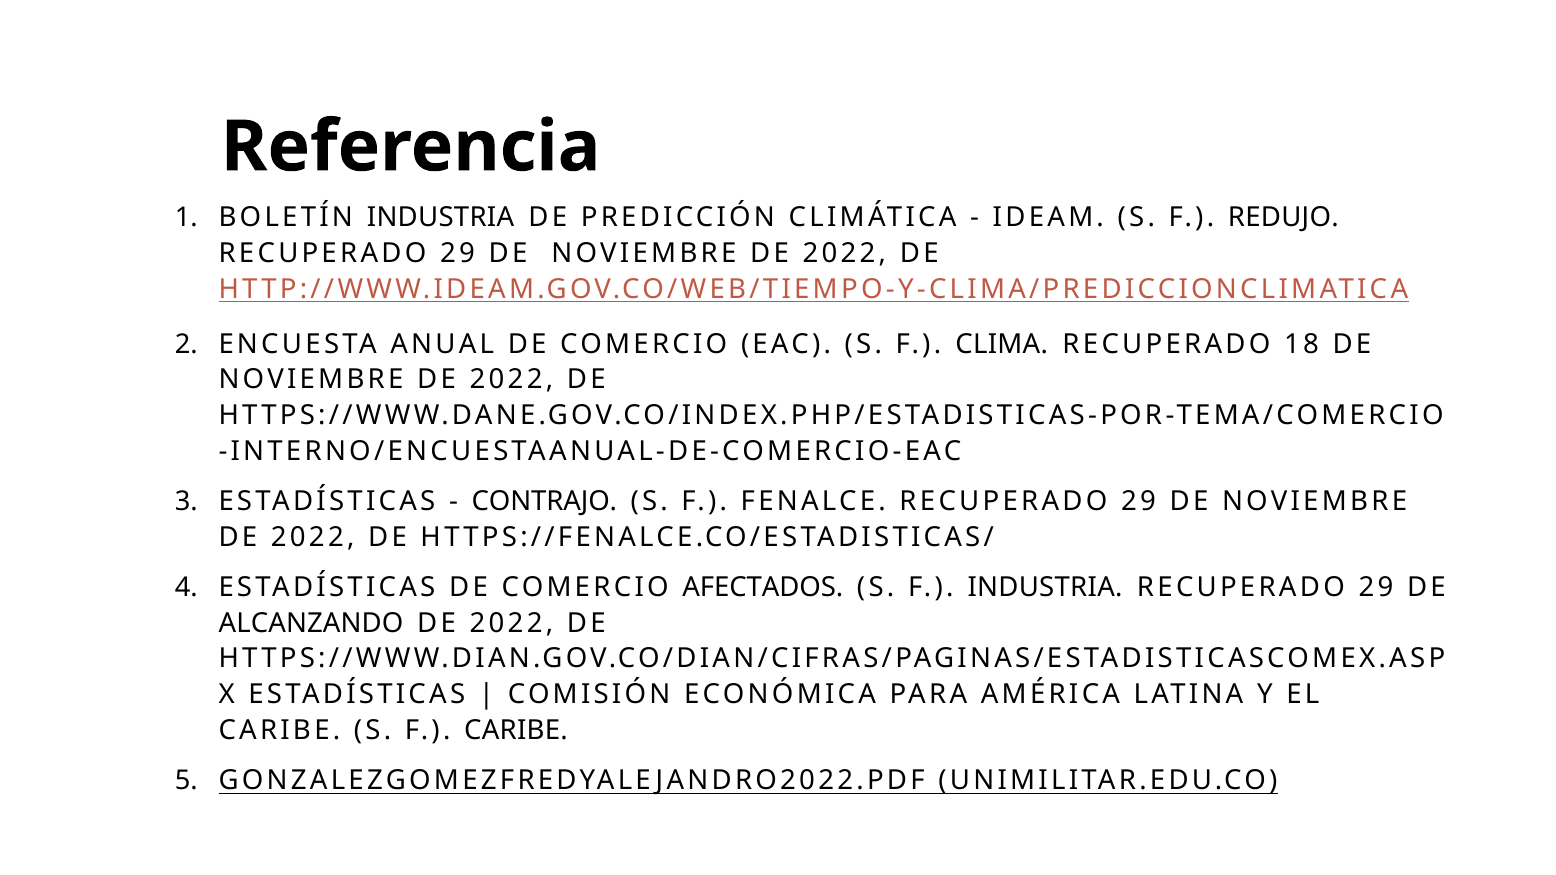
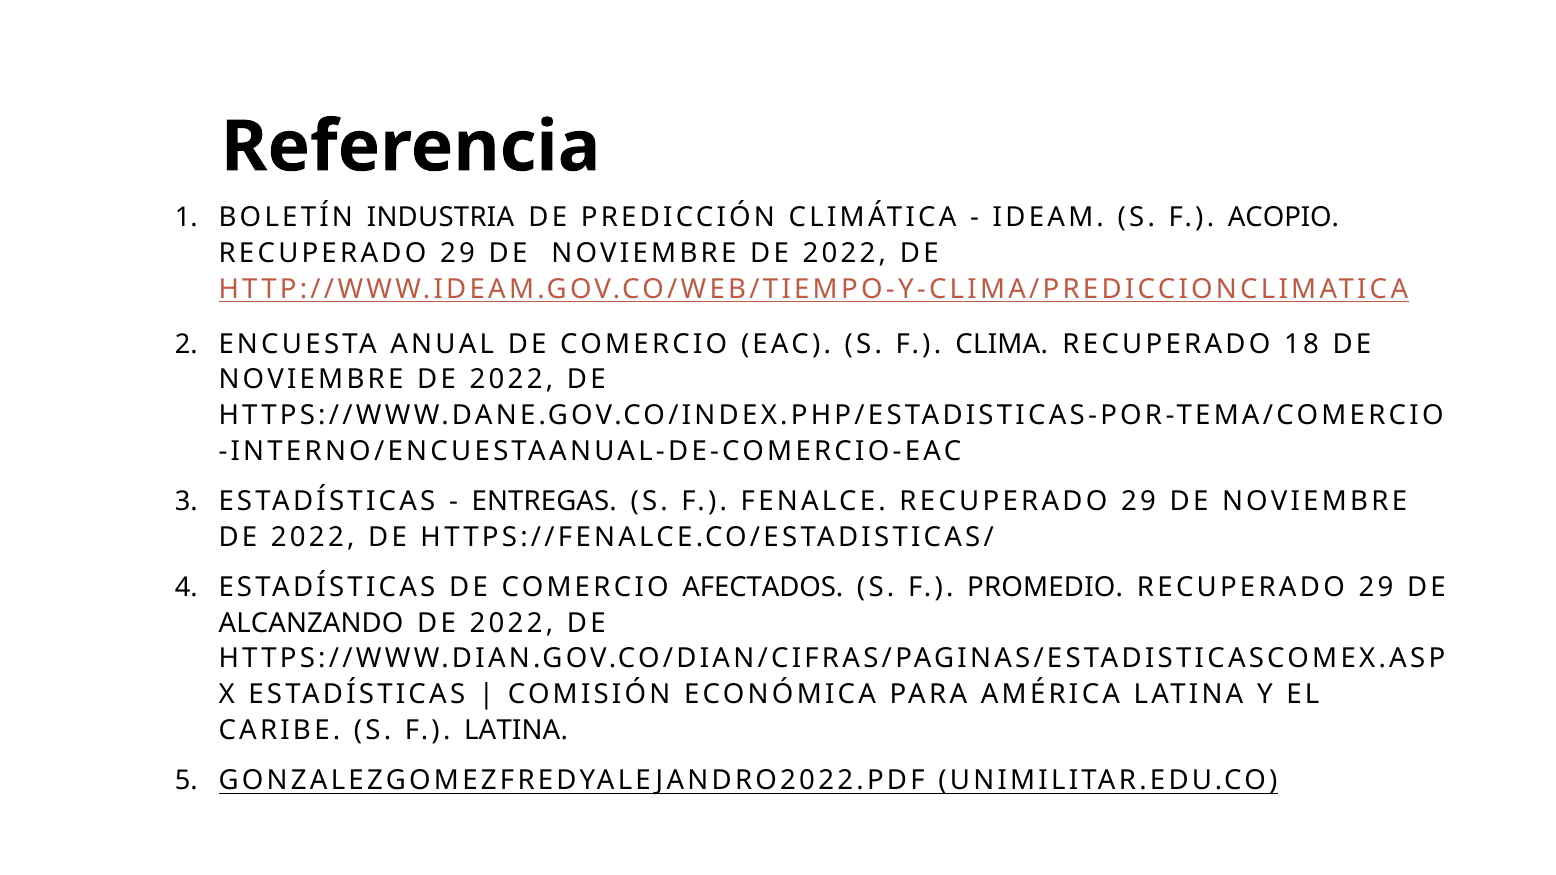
REDUJO: REDUJO -> ACOPIO
CONTRAJO: CONTRAJO -> ENTREGAS
F INDUSTRIA: INDUSTRIA -> PROMEDIO
F CARIBE: CARIBE -> LATINA
